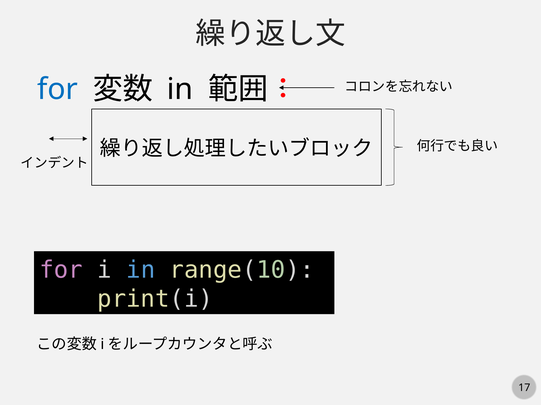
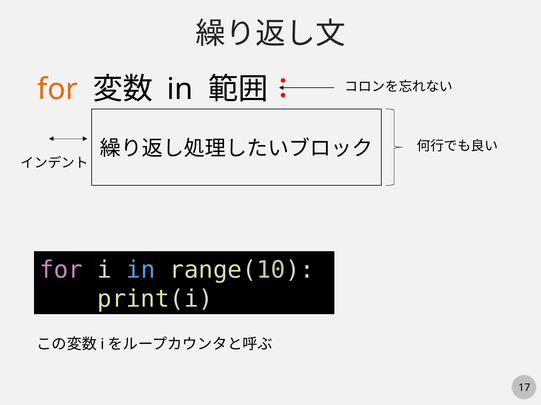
for at (58, 89) colour: blue -> orange
